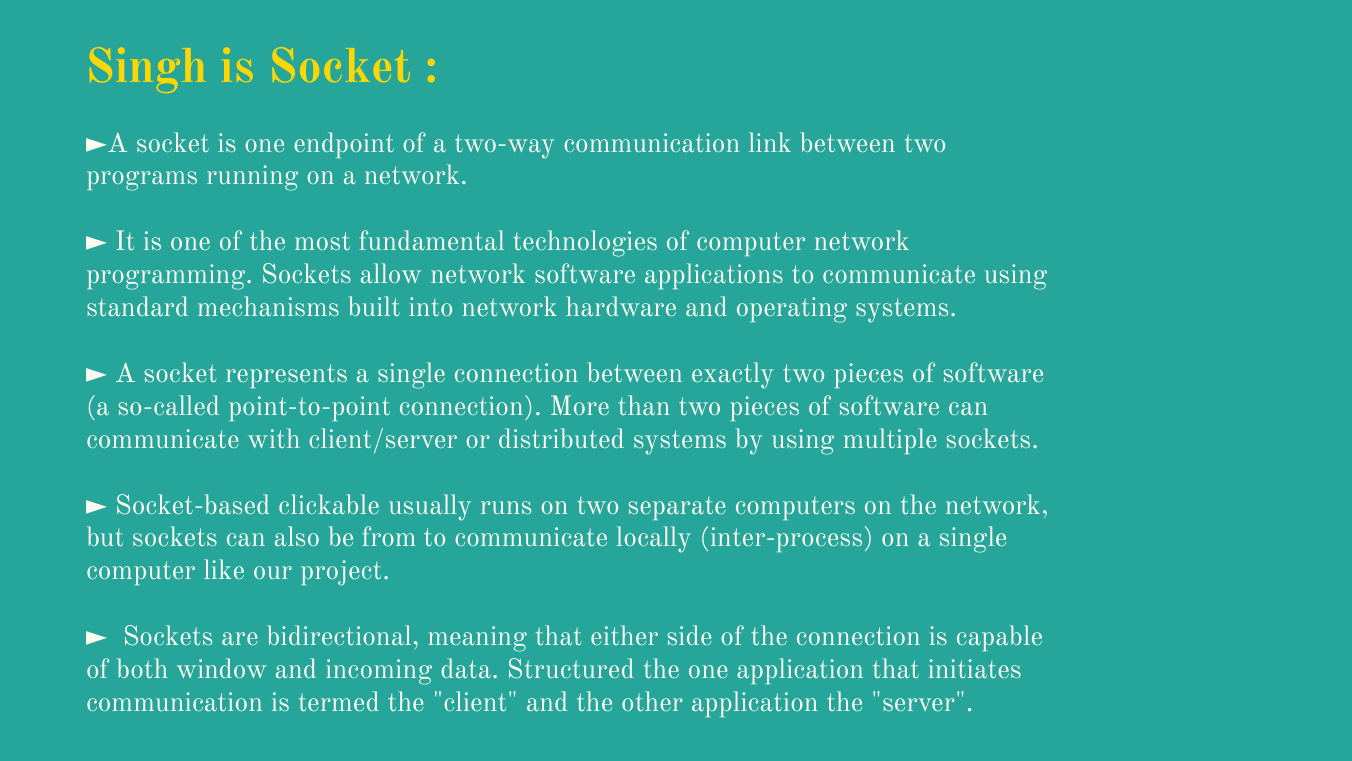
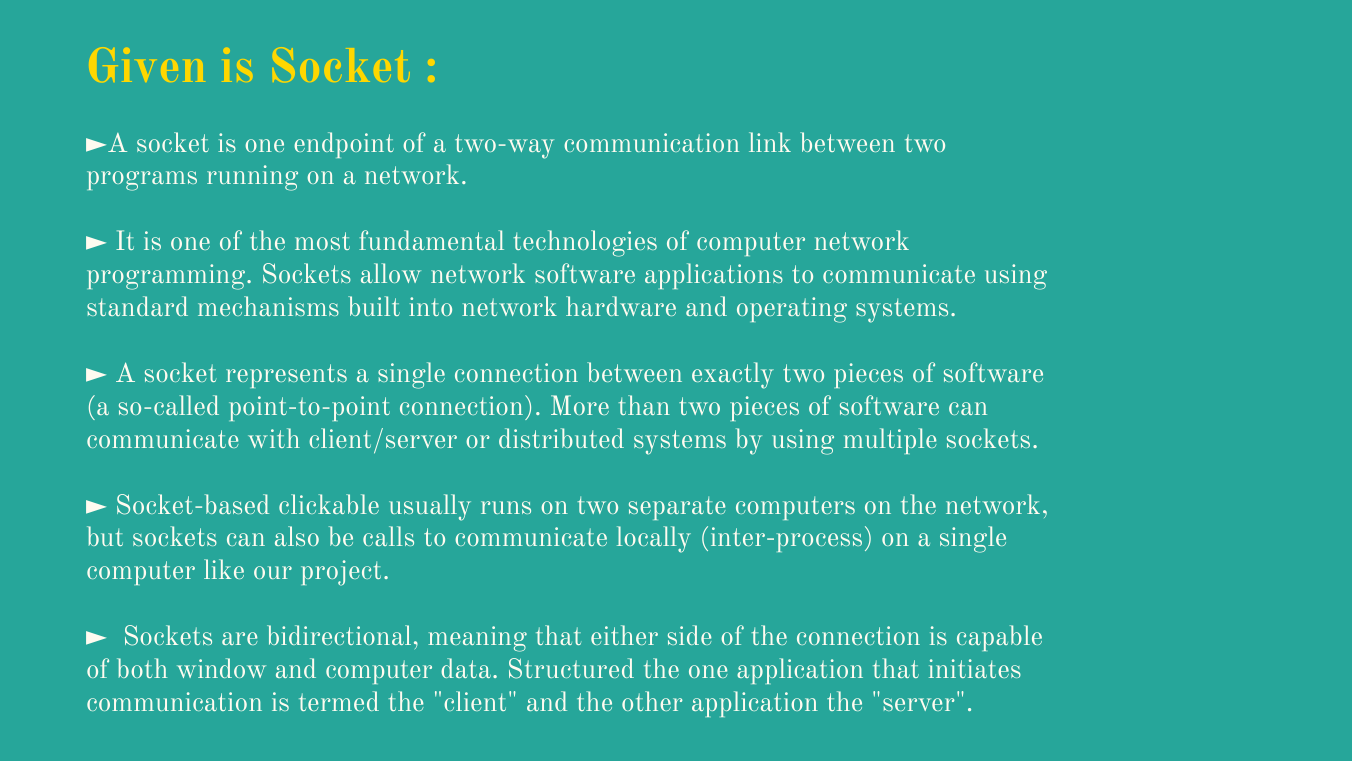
Singh: Singh -> Given
from: from -> calls
and incoming: incoming -> computer
